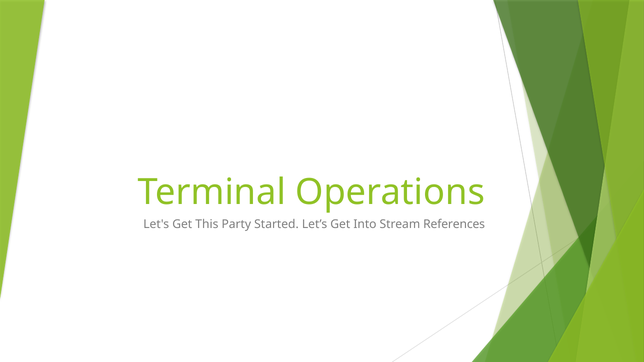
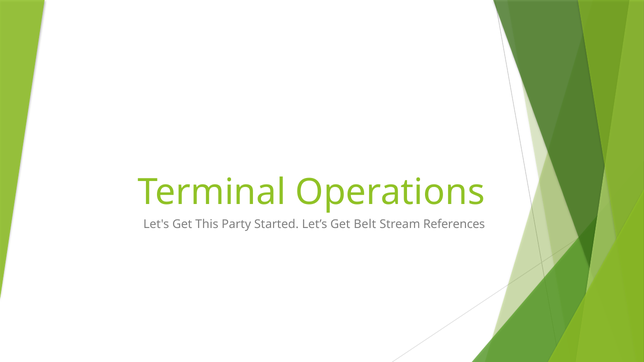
Into: Into -> Belt
